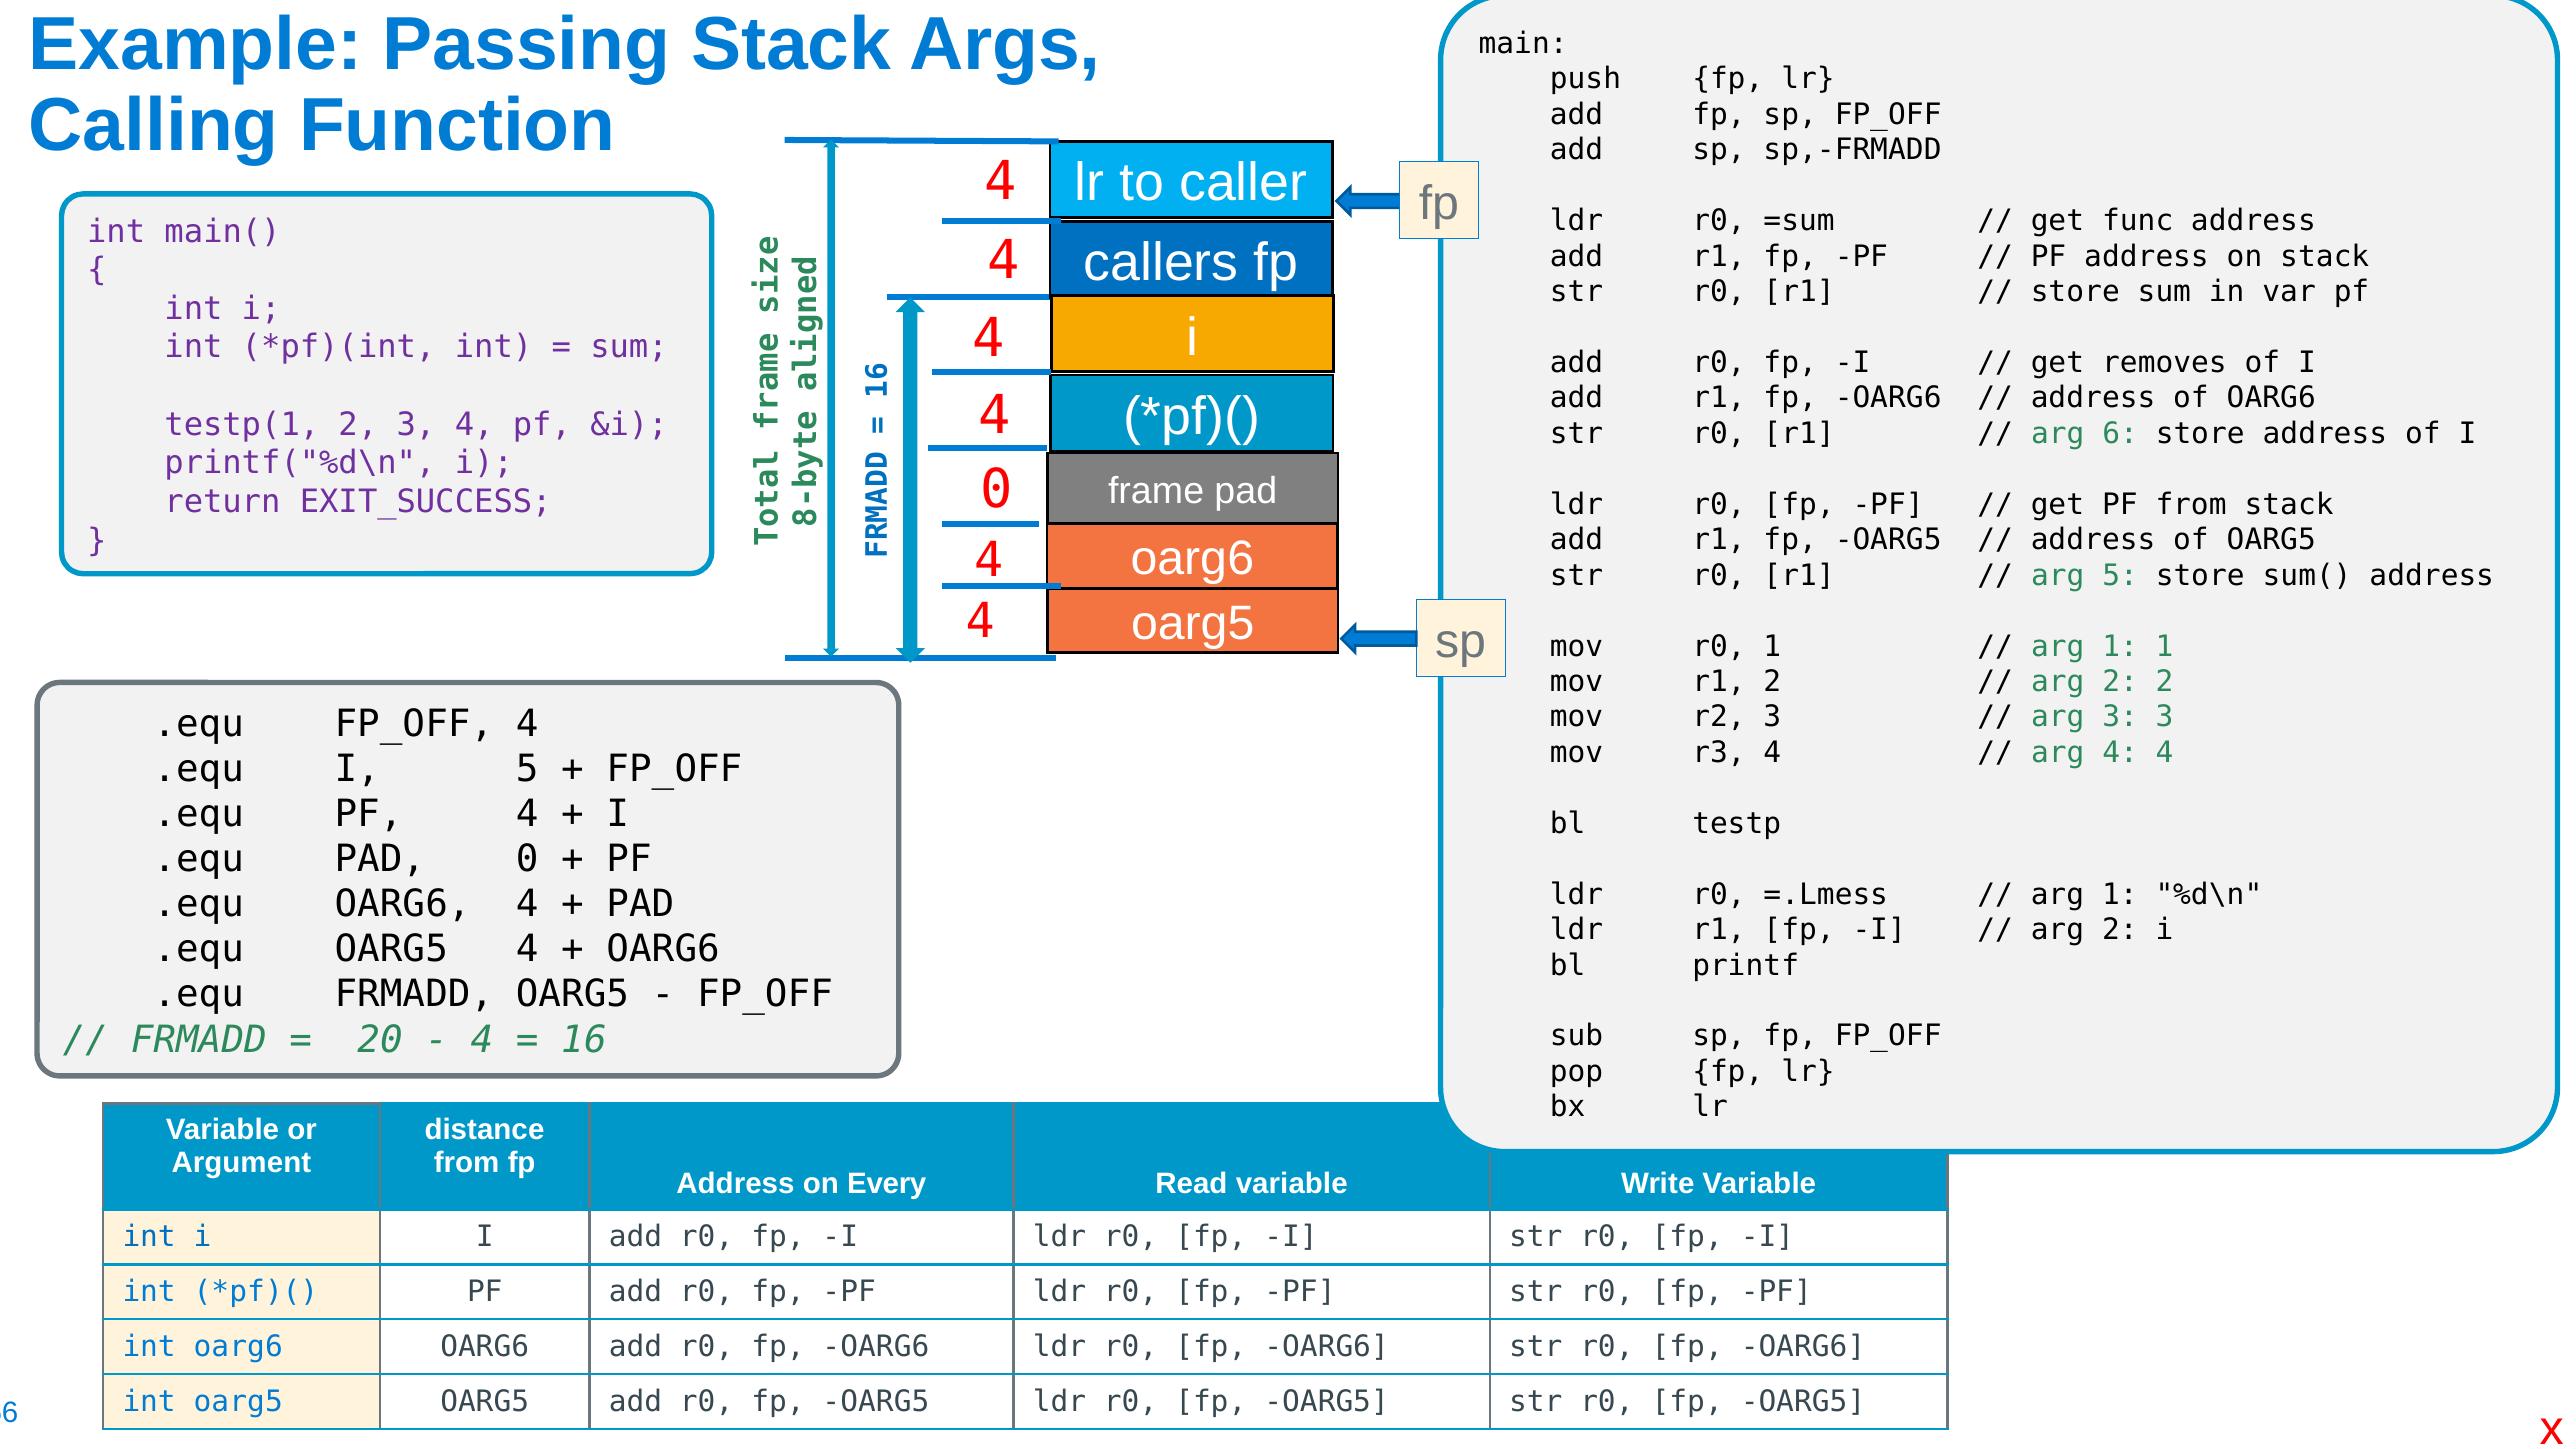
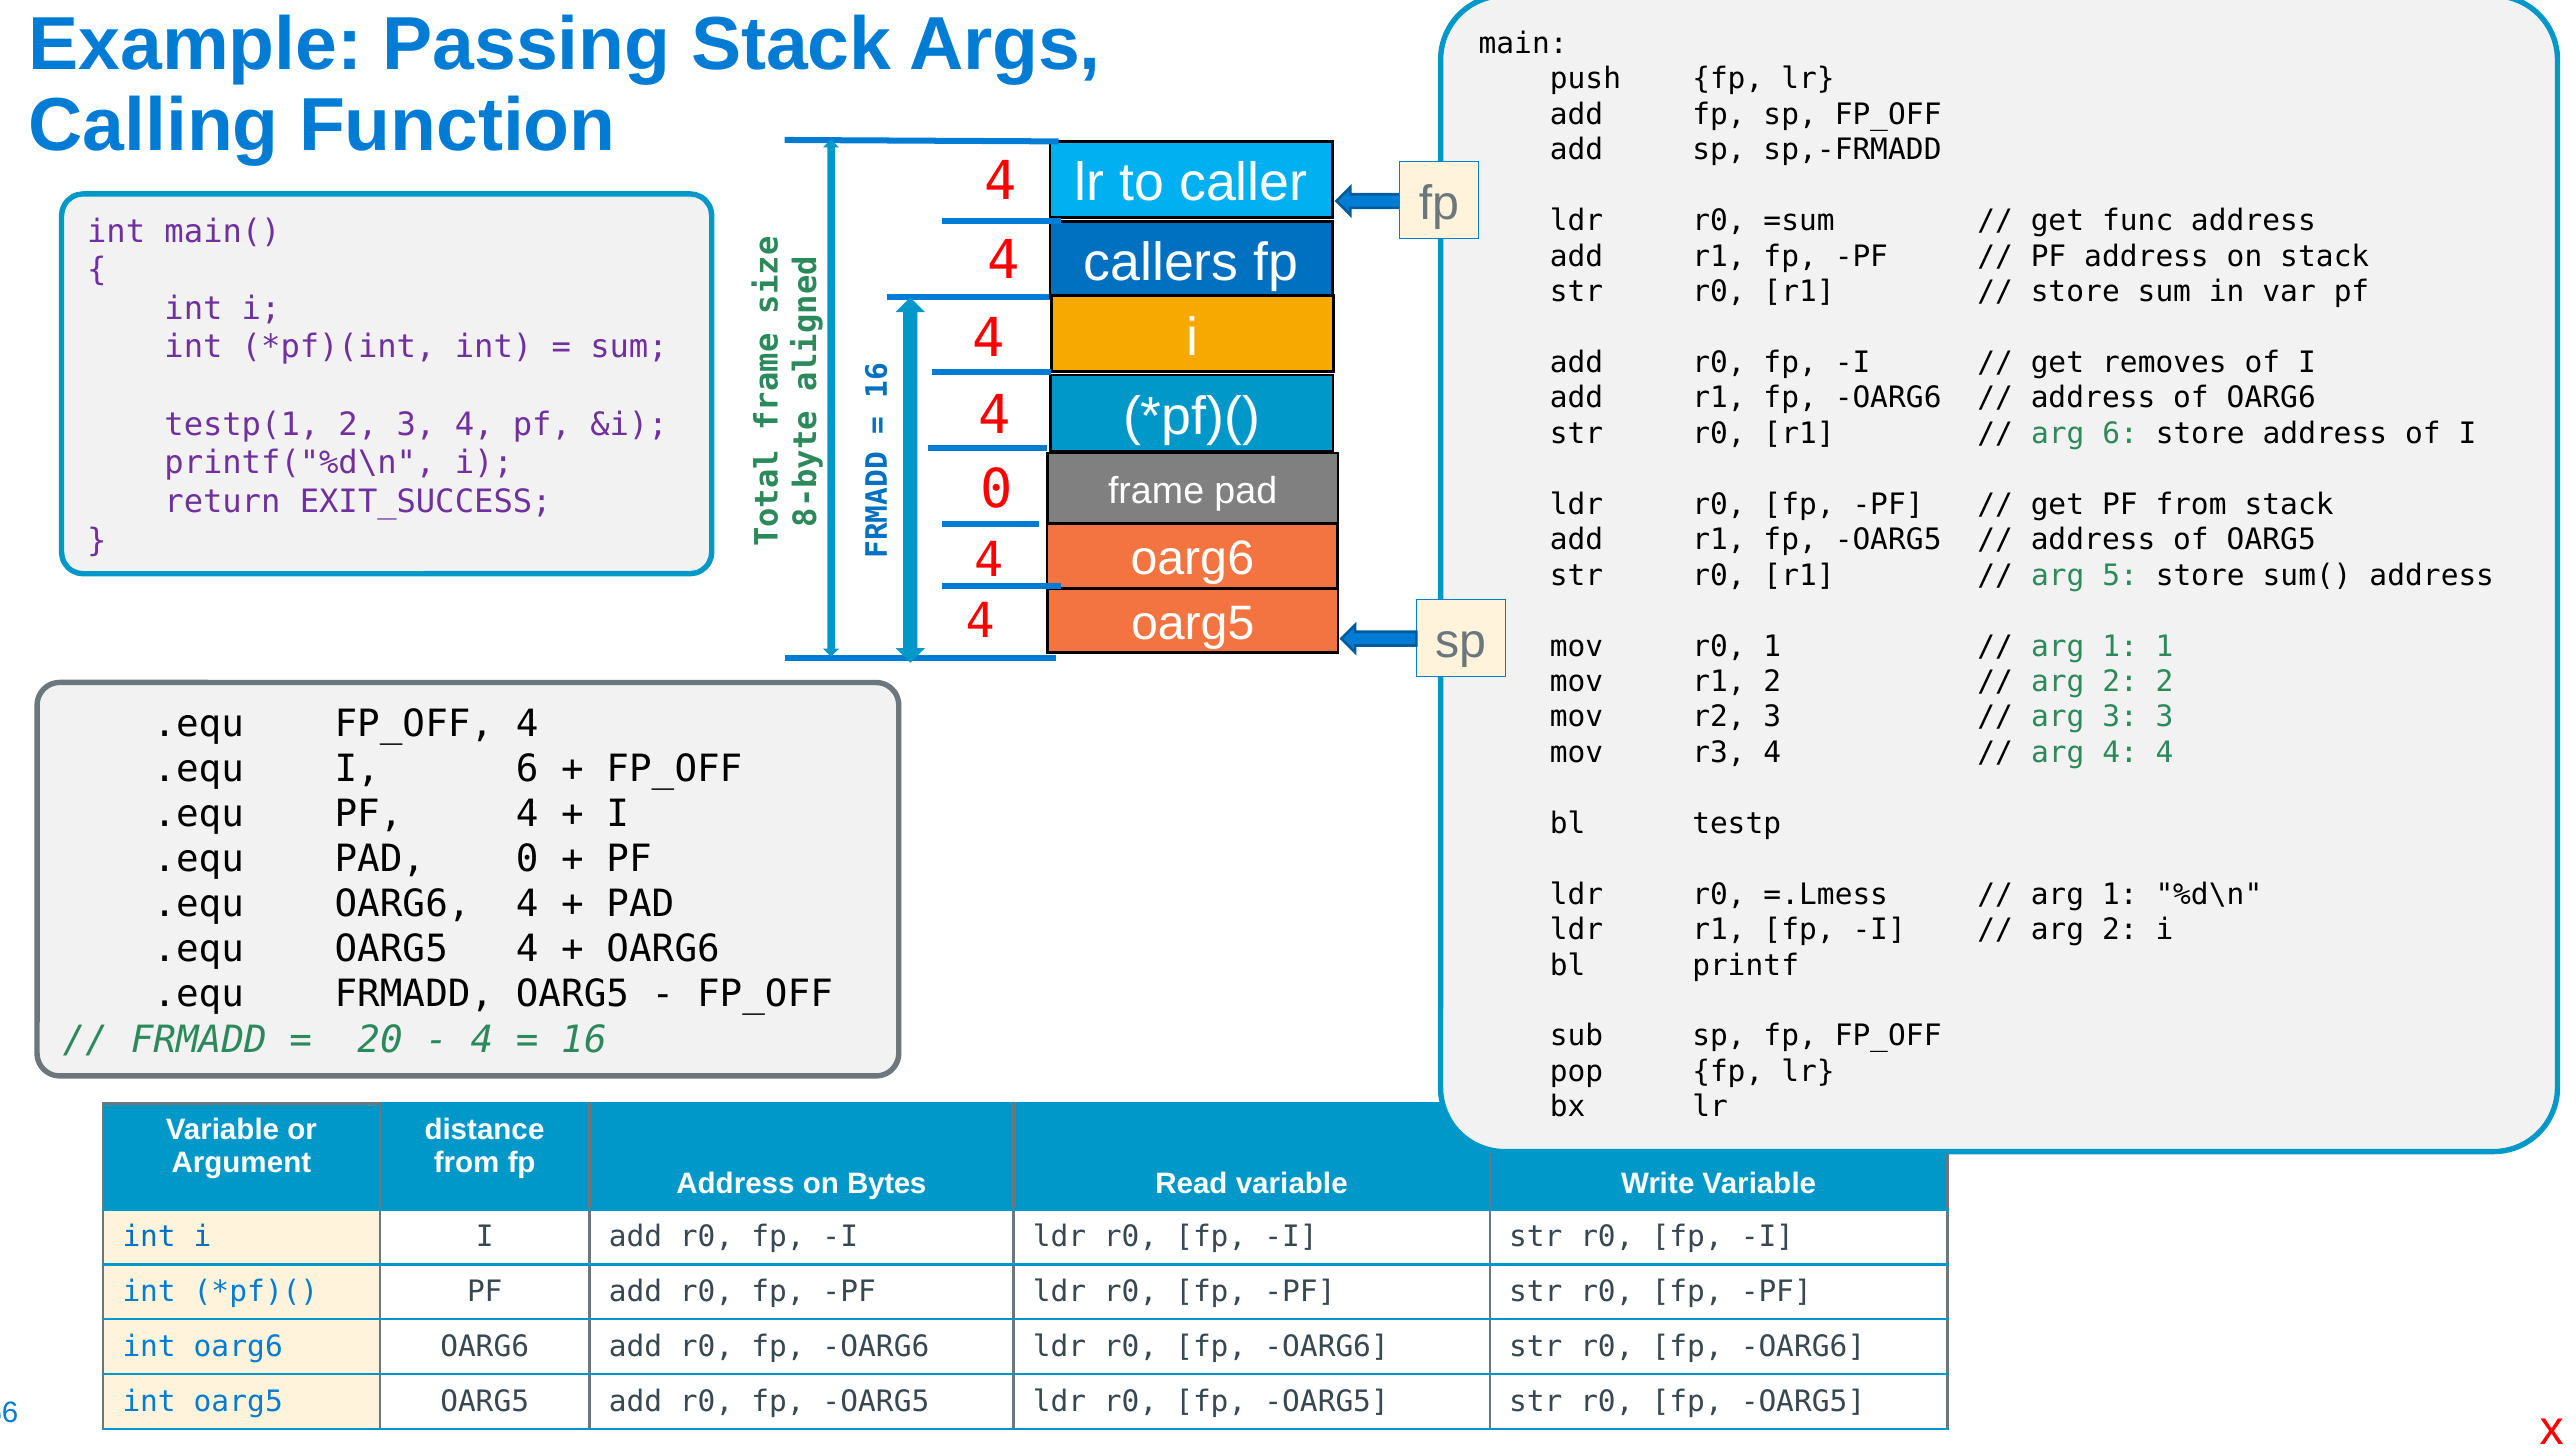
I 5: 5 -> 6
Every: Every -> Bytes
